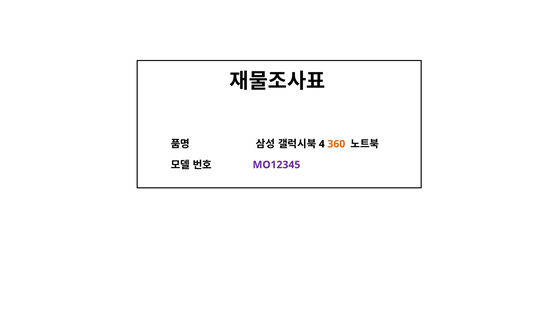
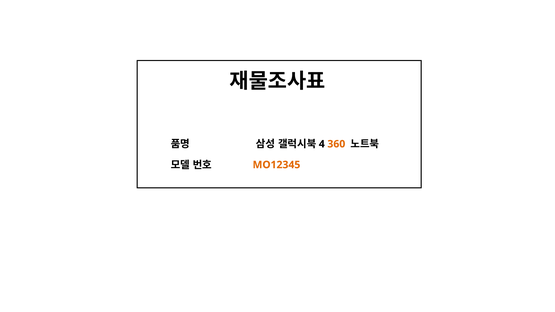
MO12345 colour: purple -> orange
